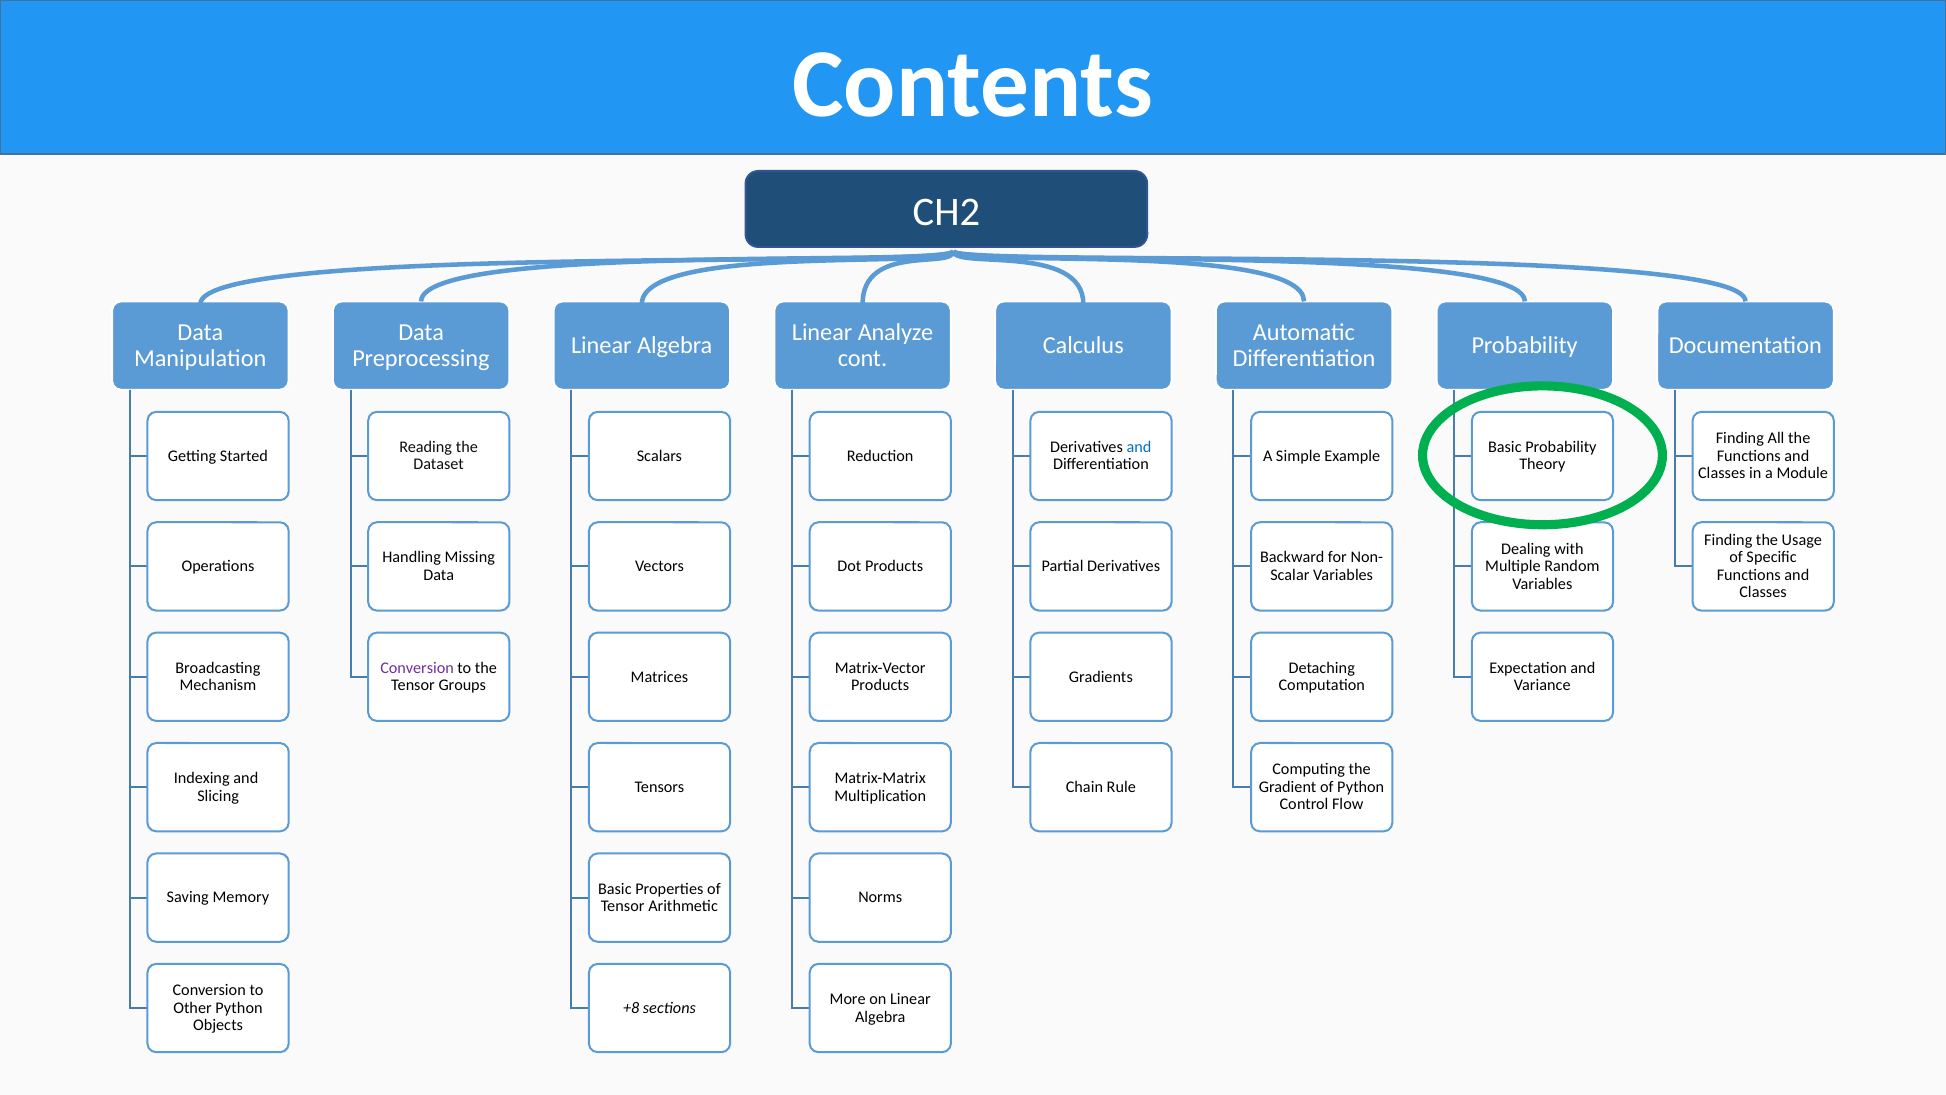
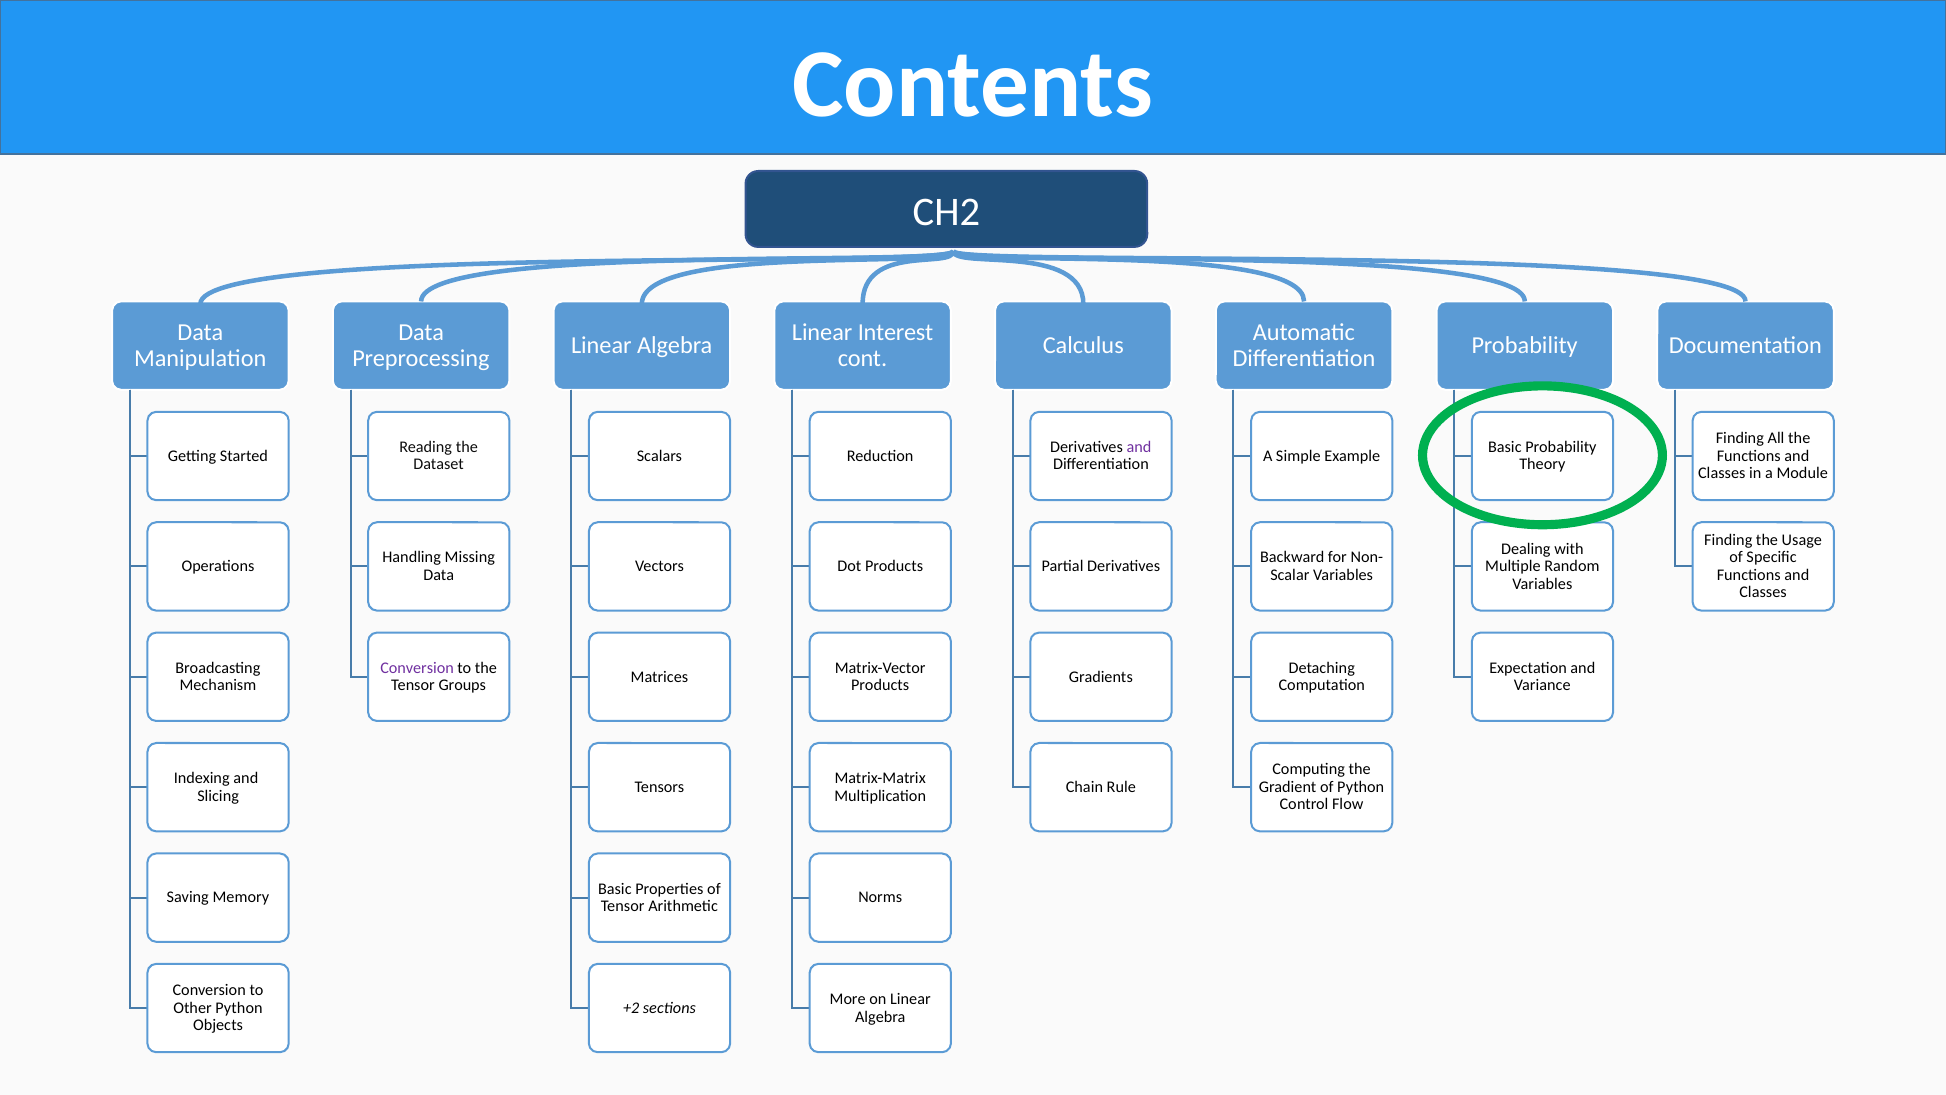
Analyze: Analyze -> Interest
and at (1139, 447) colour: blue -> purple
+8: +8 -> +2
